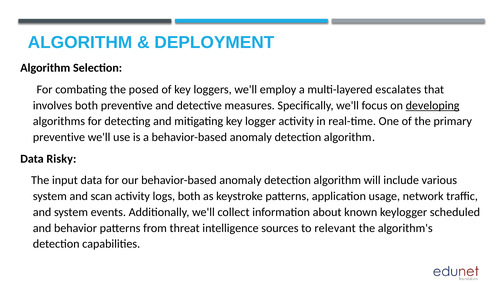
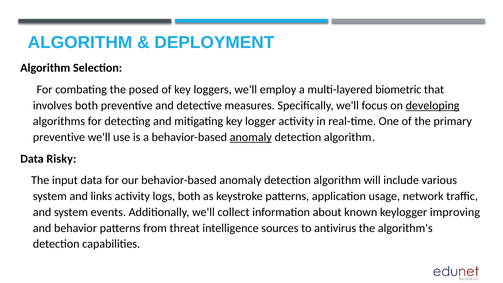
escalates: escalates -> biometric
anomaly at (251, 137) underline: none -> present
scan: scan -> links
scheduled: scheduled -> improving
relevant: relevant -> antivirus
